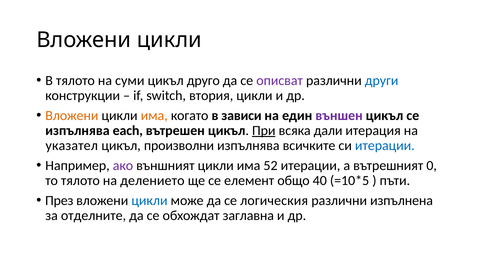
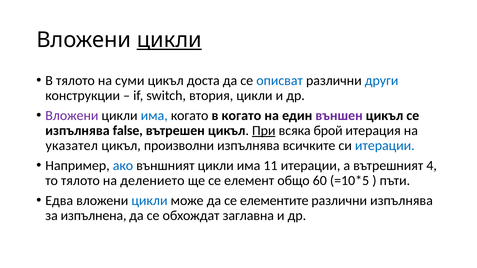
цикли at (169, 40) underline: none -> present
друго: друго -> доста
описват colour: purple -> blue
Вложени at (72, 116) colour: orange -> purple
има at (154, 116) colour: orange -> blue
в зависи: зависи -> когато
each: each -> false
дали: дали -> брой
ако colour: purple -> blue
52: 52 -> 11
0: 0 -> 4
40: 40 -> 60
През: През -> Едва
логическия: логическия -> елементите
различни изпълнена: изпълнена -> изпълнява
отделните: отделните -> изпълнена
